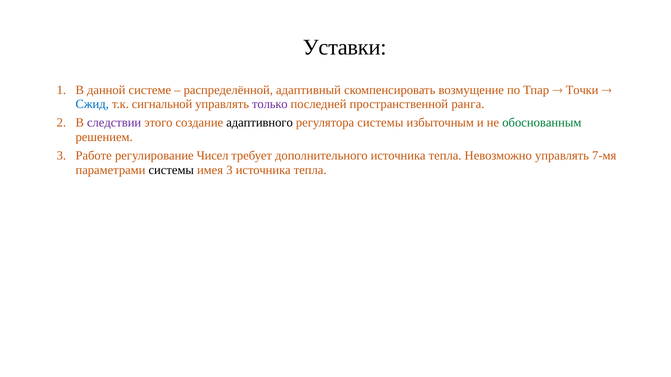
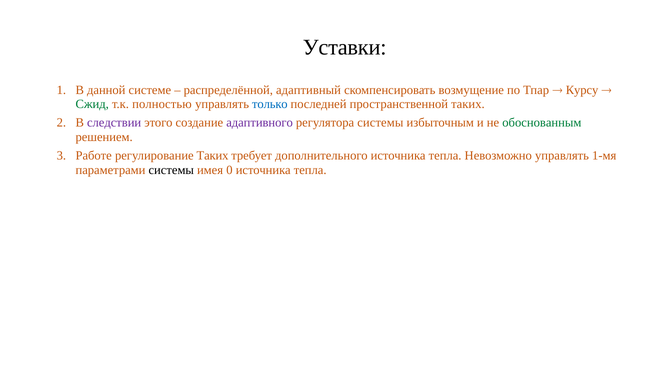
Точки: Точки -> Курсу
Сжид colour: blue -> green
сигнальной: сигнальной -> полностью
только colour: purple -> blue
пространственной ранга: ранга -> таких
адаптивного colour: black -> purple
регулирование Чисел: Чисел -> Таких
7-мя: 7-мя -> 1-мя
имея 3: 3 -> 0
